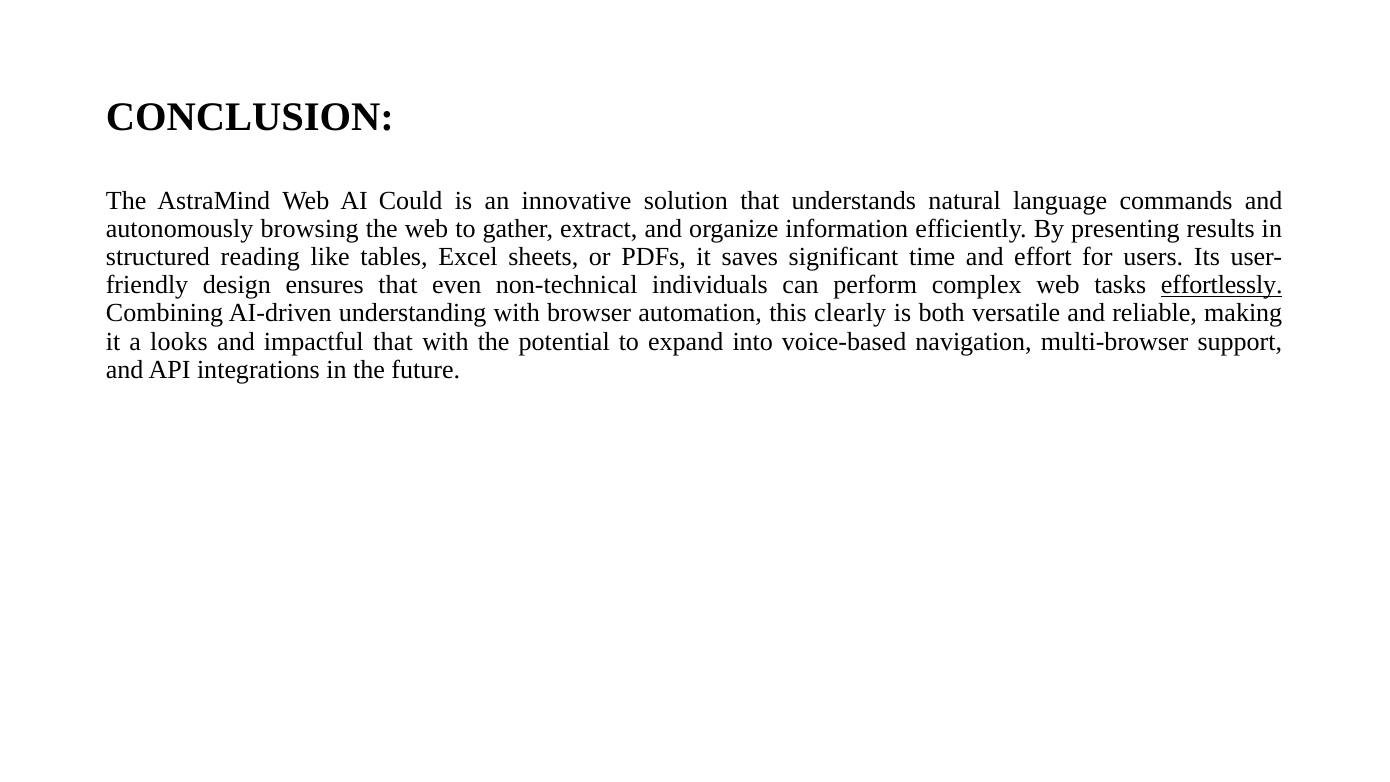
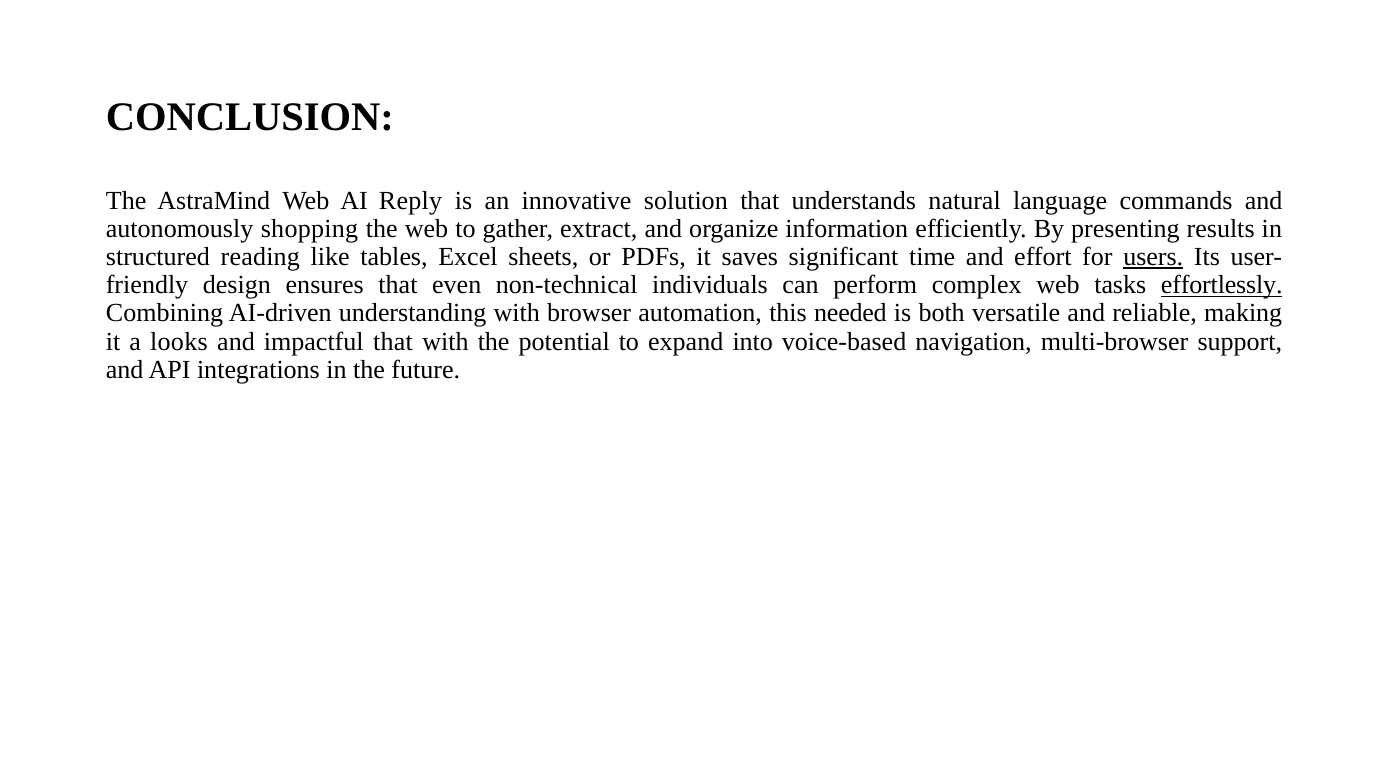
Could: Could -> Reply
browsing: browsing -> shopping
users underline: none -> present
clearly: clearly -> needed
